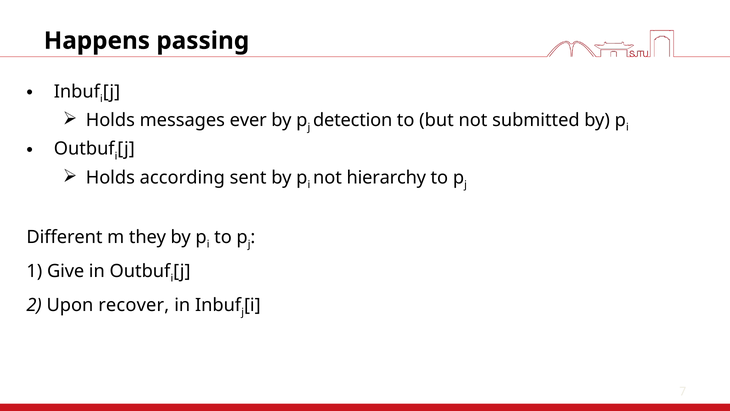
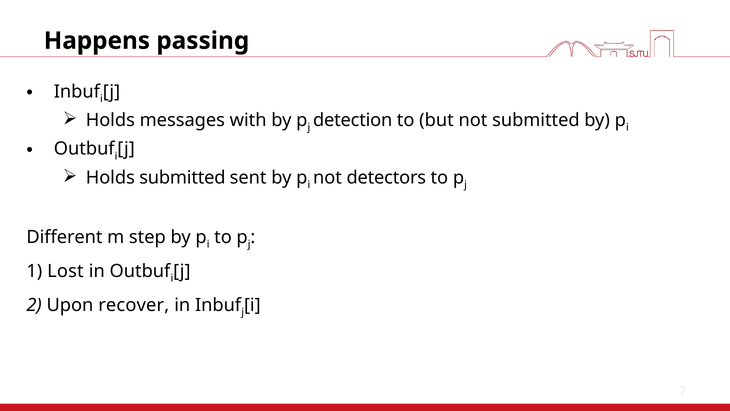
ever: ever -> with
Holds according: according -> submitted
hierarchy: hierarchy -> detectors
they: they -> step
Give: Give -> Lost
